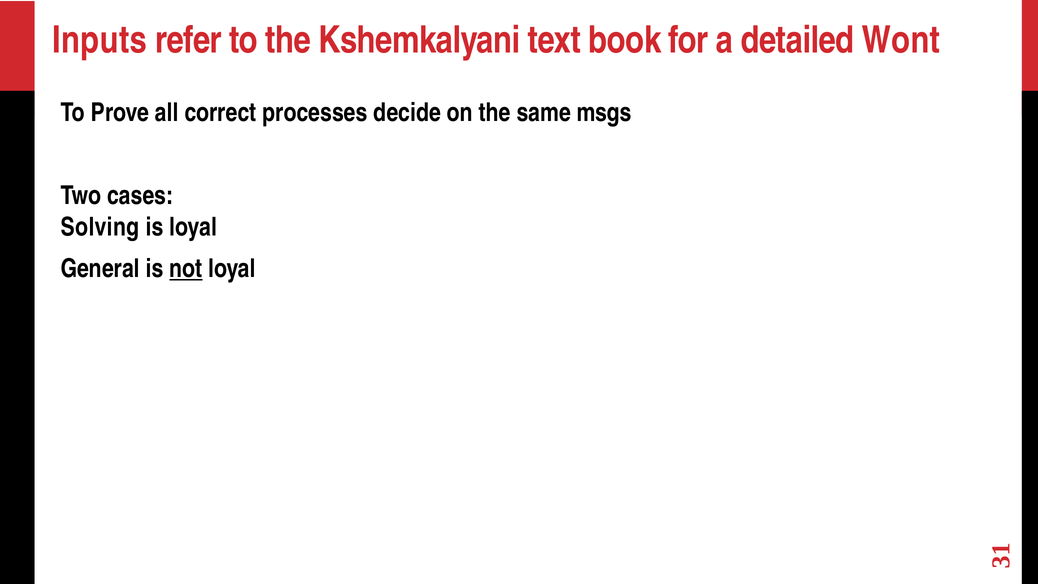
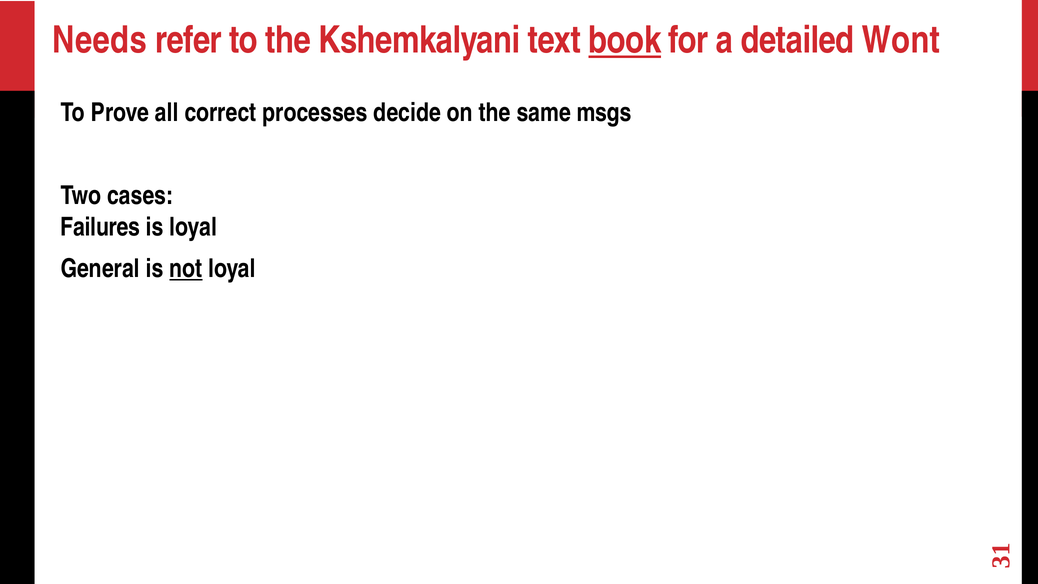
Inputs: Inputs -> Needs
book underline: none -> present
Solving: Solving -> Failures
